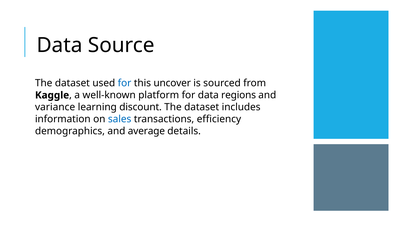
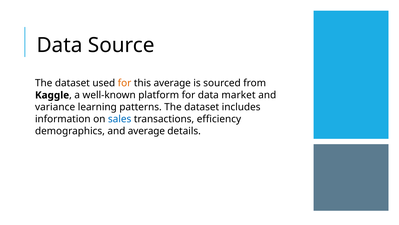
for at (125, 83) colour: blue -> orange
this uncover: uncover -> average
regions: regions -> market
discount: discount -> patterns
